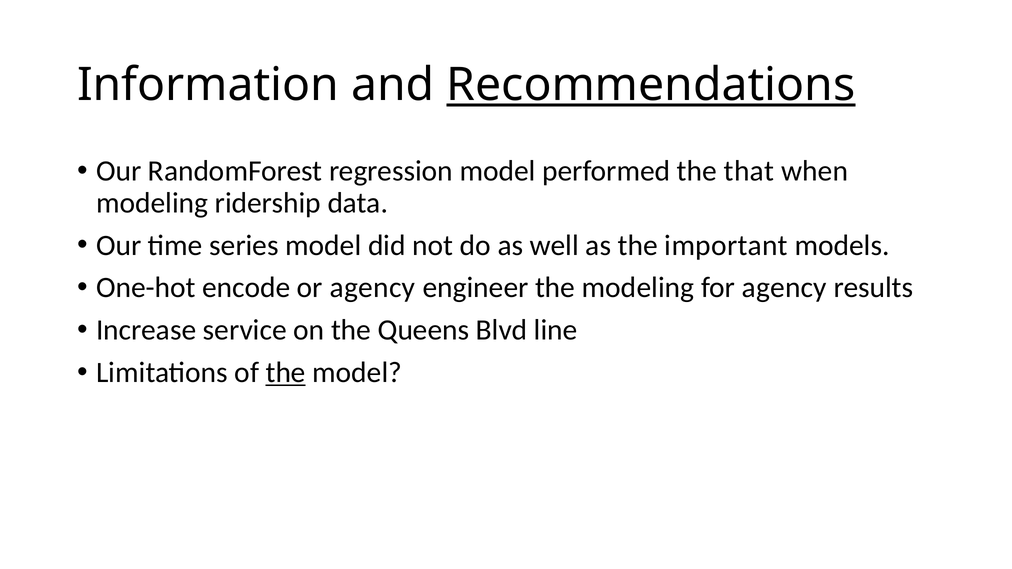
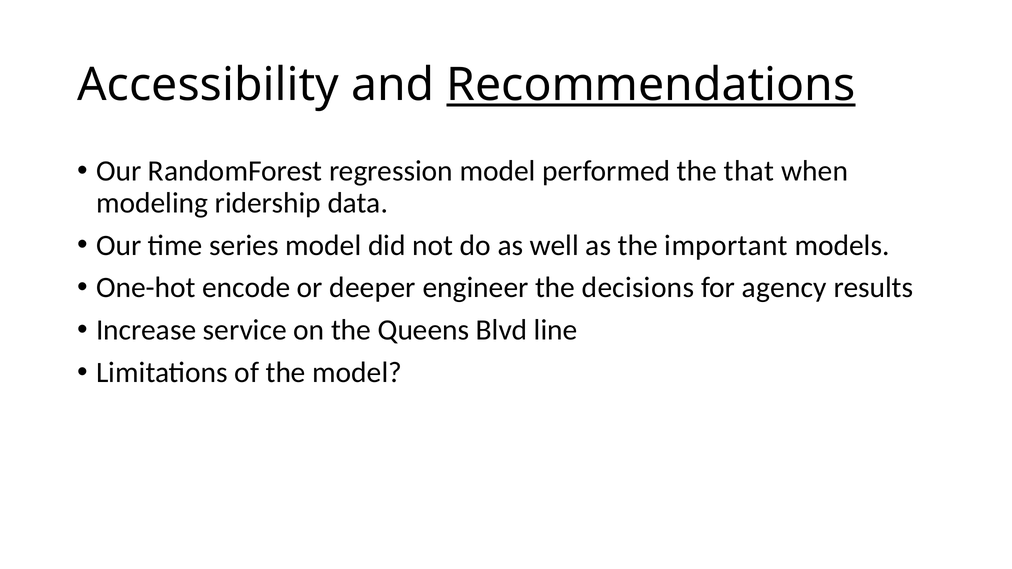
Information: Information -> Accessibility
or agency: agency -> deeper
the modeling: modeling -> decisions
the at (286, 373) underline: present -> none
